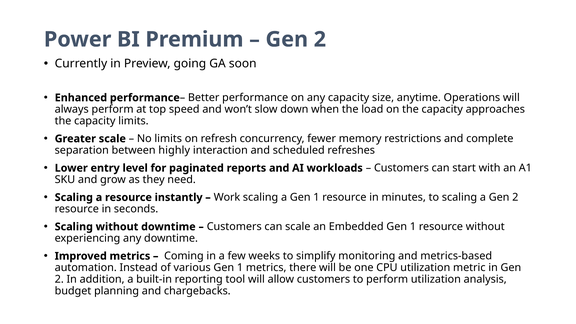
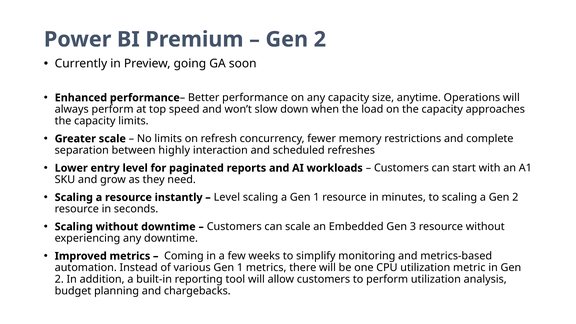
Work at (227, 197): Work -> Level
Embedded Gen 1: 1 -> 3
